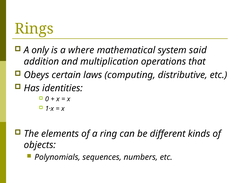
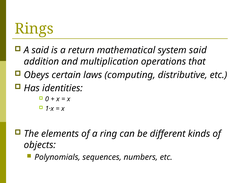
A only: only -> said
where: where -> return
